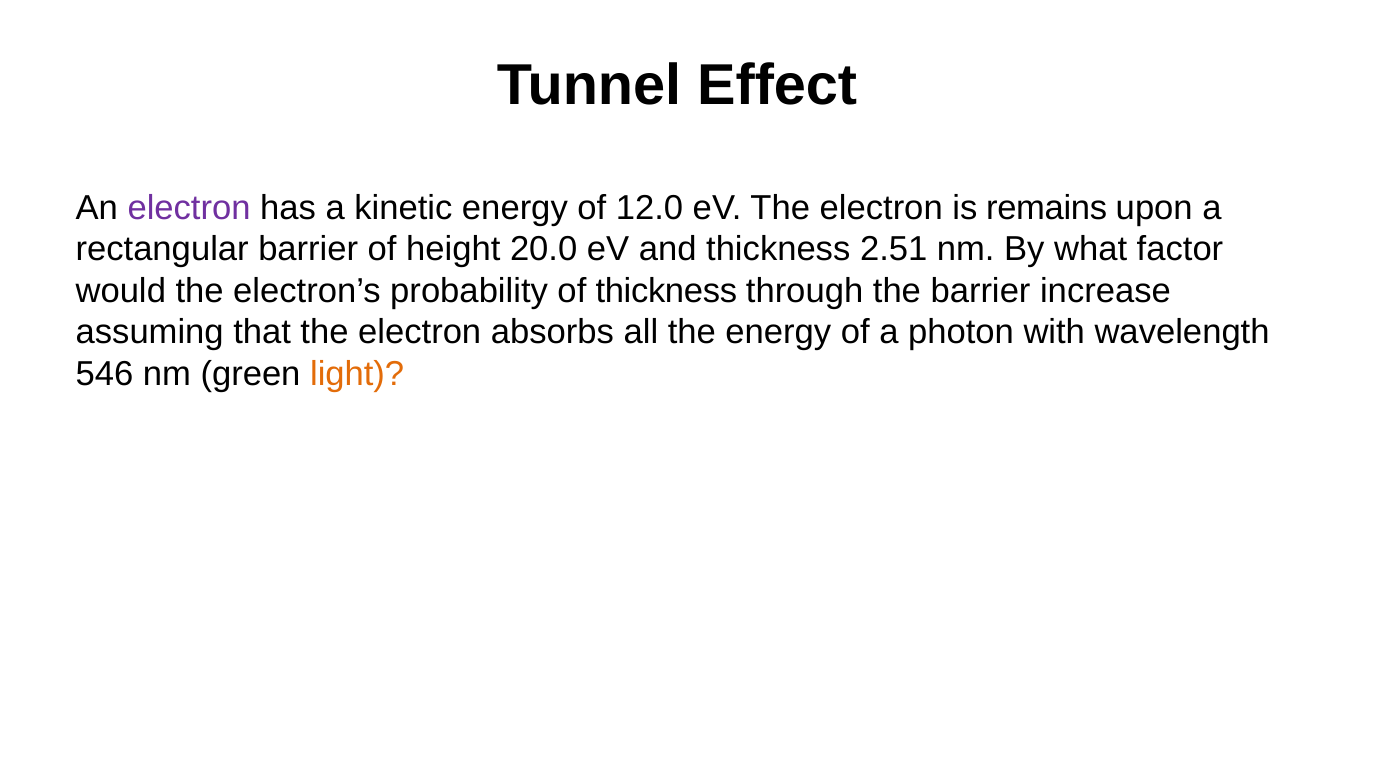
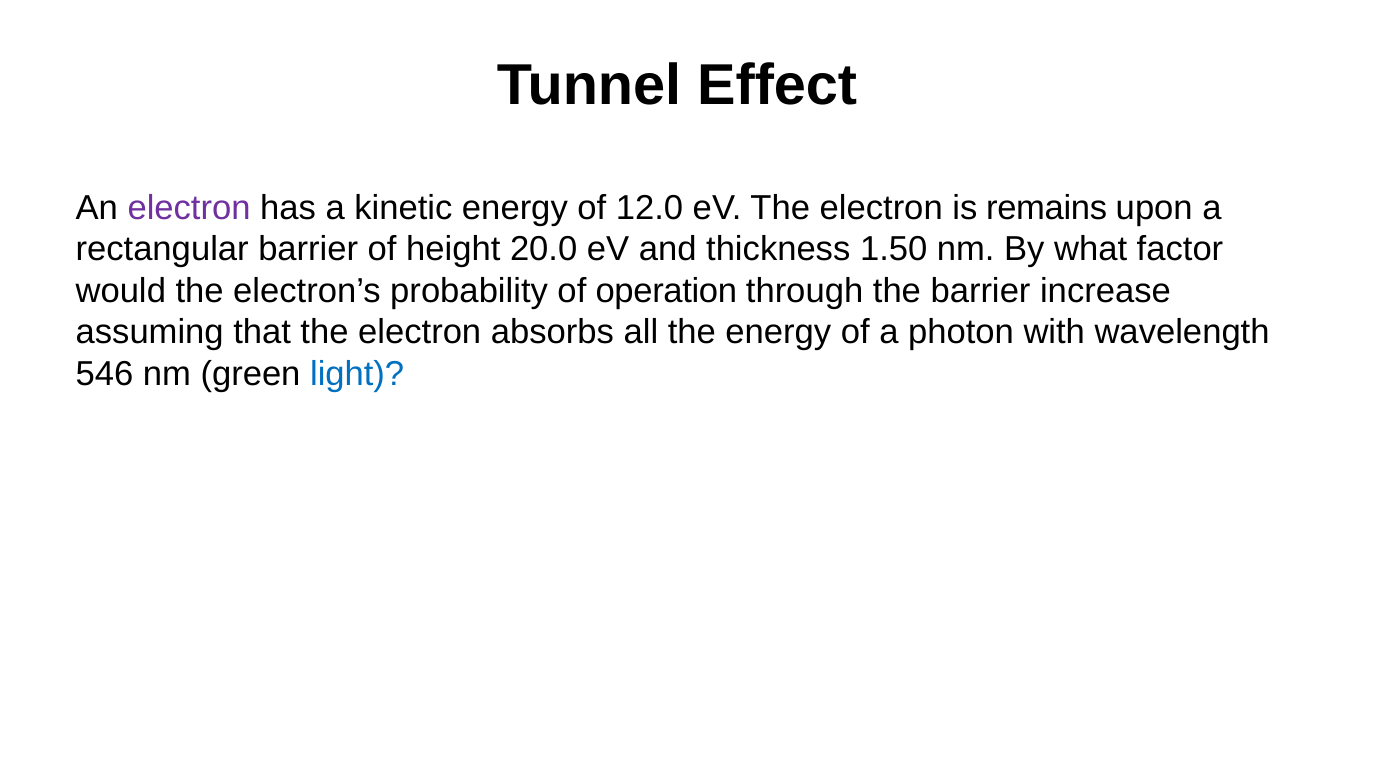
2.51: 2.51 -> 1.50
of thickness: thickness -> operation
light colour: orange -> blue
